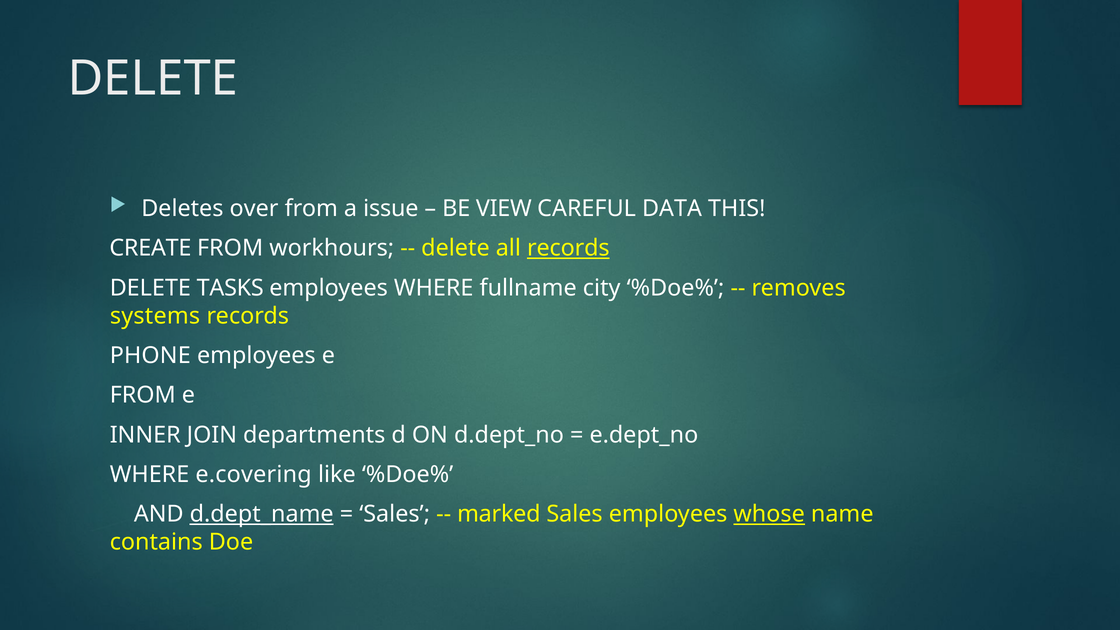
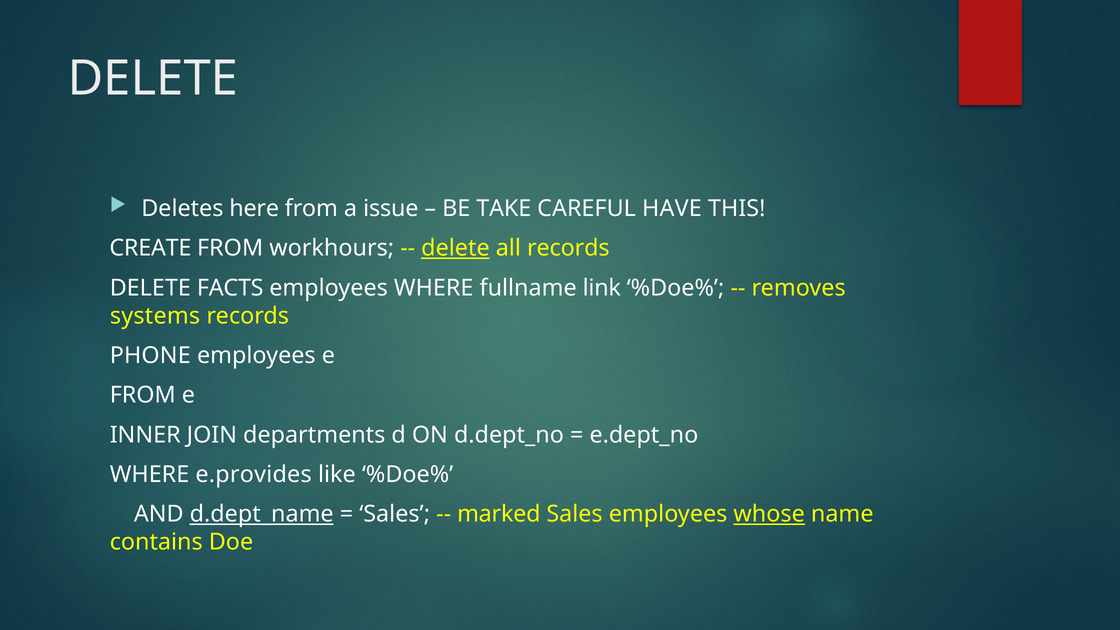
over: over -> here
VIEW: VIEW -> TAKE
DATA: DATA -> HAVE
delete at (455, 248) underline: none -> present
records at (568, 248) underline: present -> none
TASKS: TASKS -> FACTS
city: city -> link
e.covering: e.covering -> e.provides
